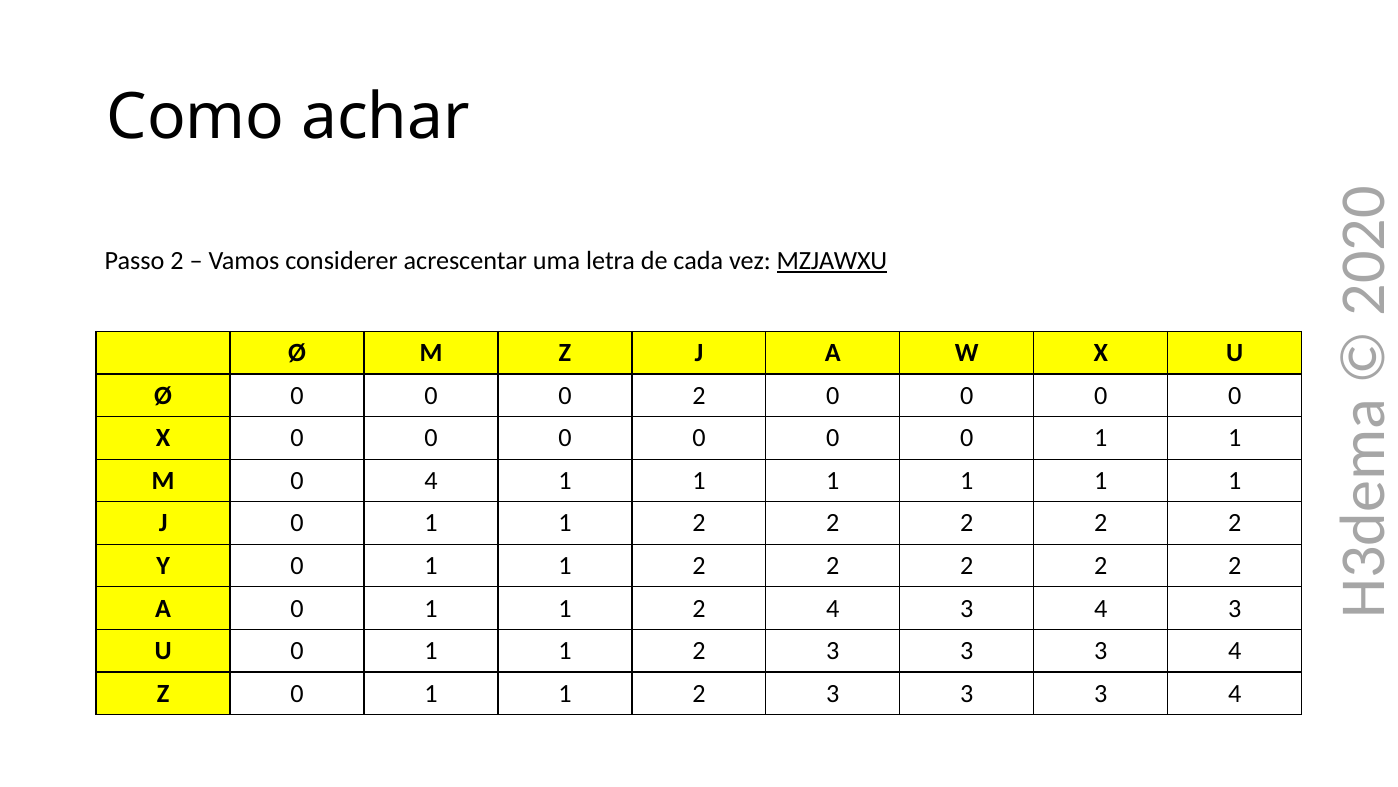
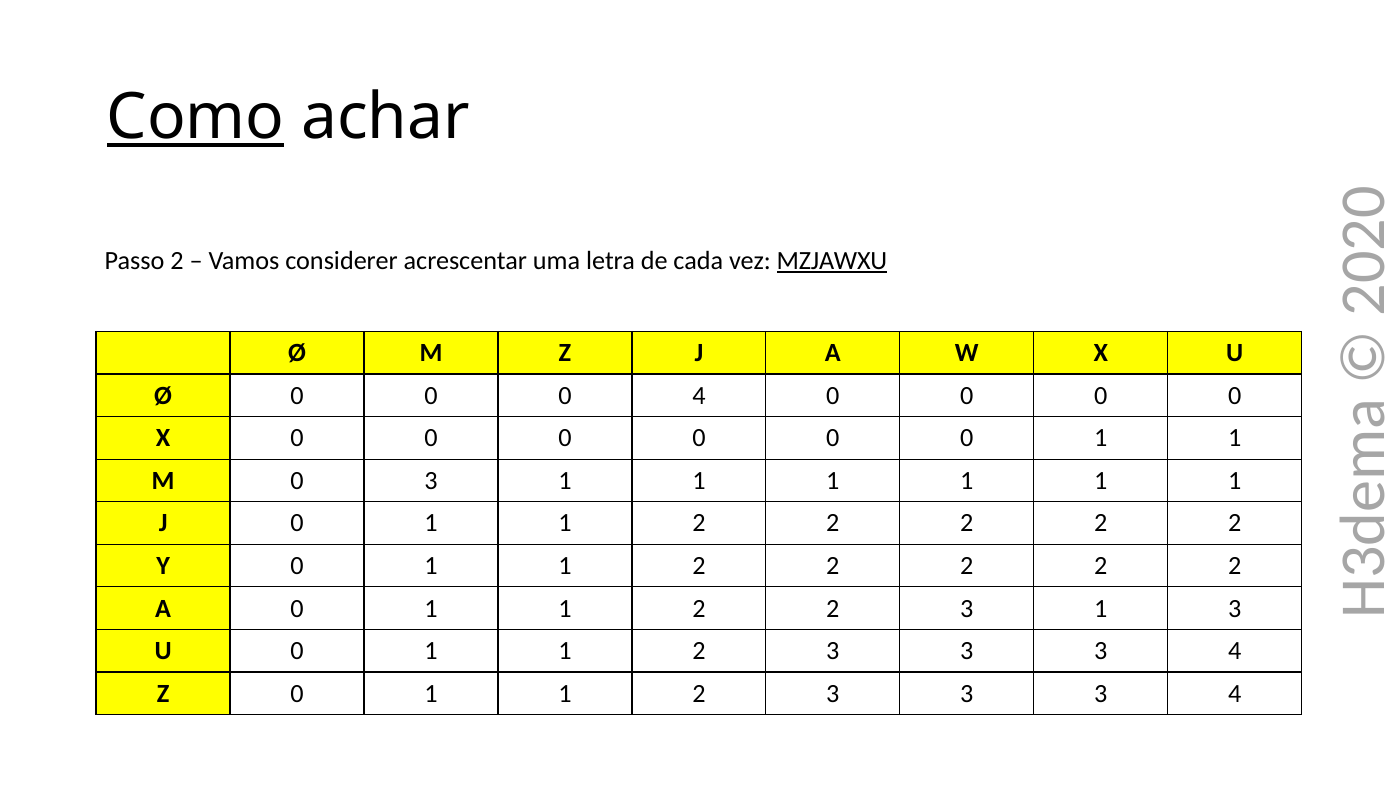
Como underline: none -> present
0 0 2: 2 -> 4
0 4: 4 -> 3
4 at (833, 608): 4 -> 2
4 at (1101, 608): 4 -> 1
